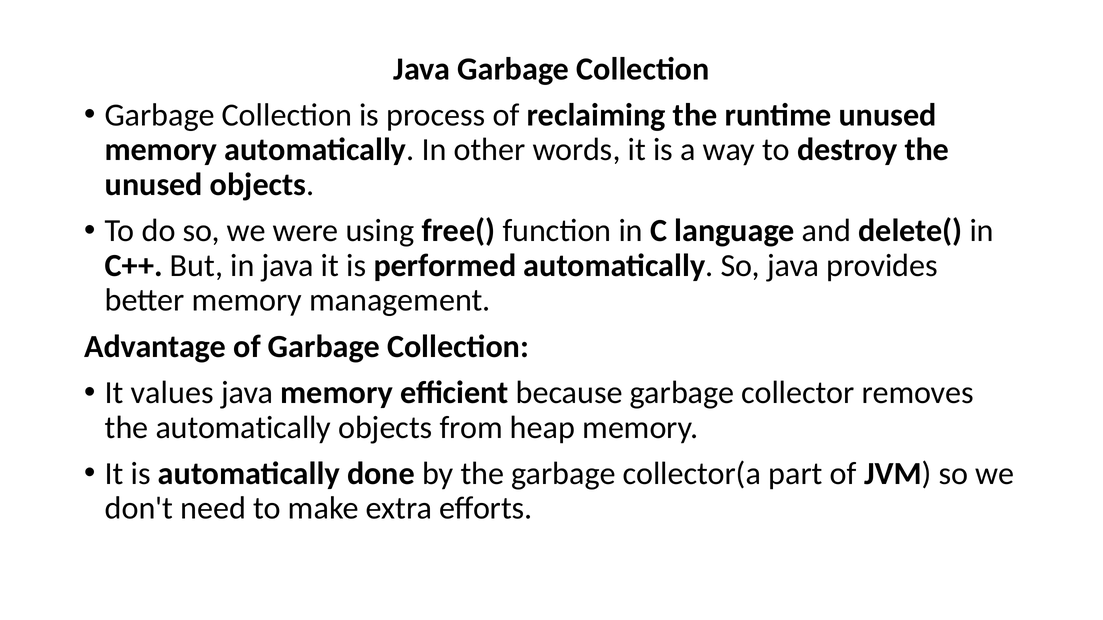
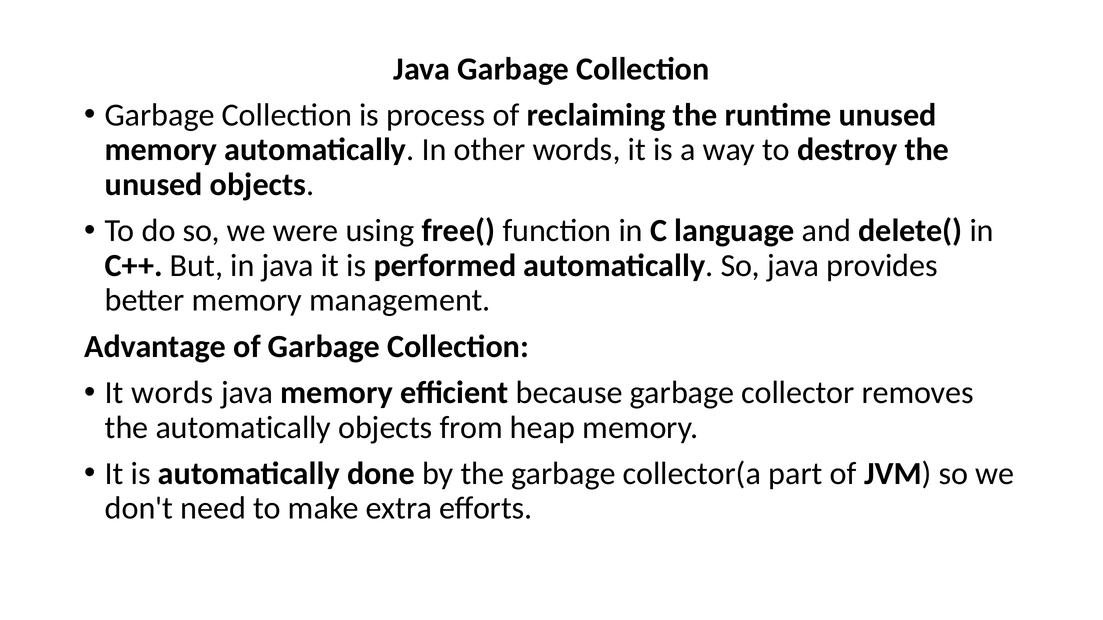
It values: values -> words
